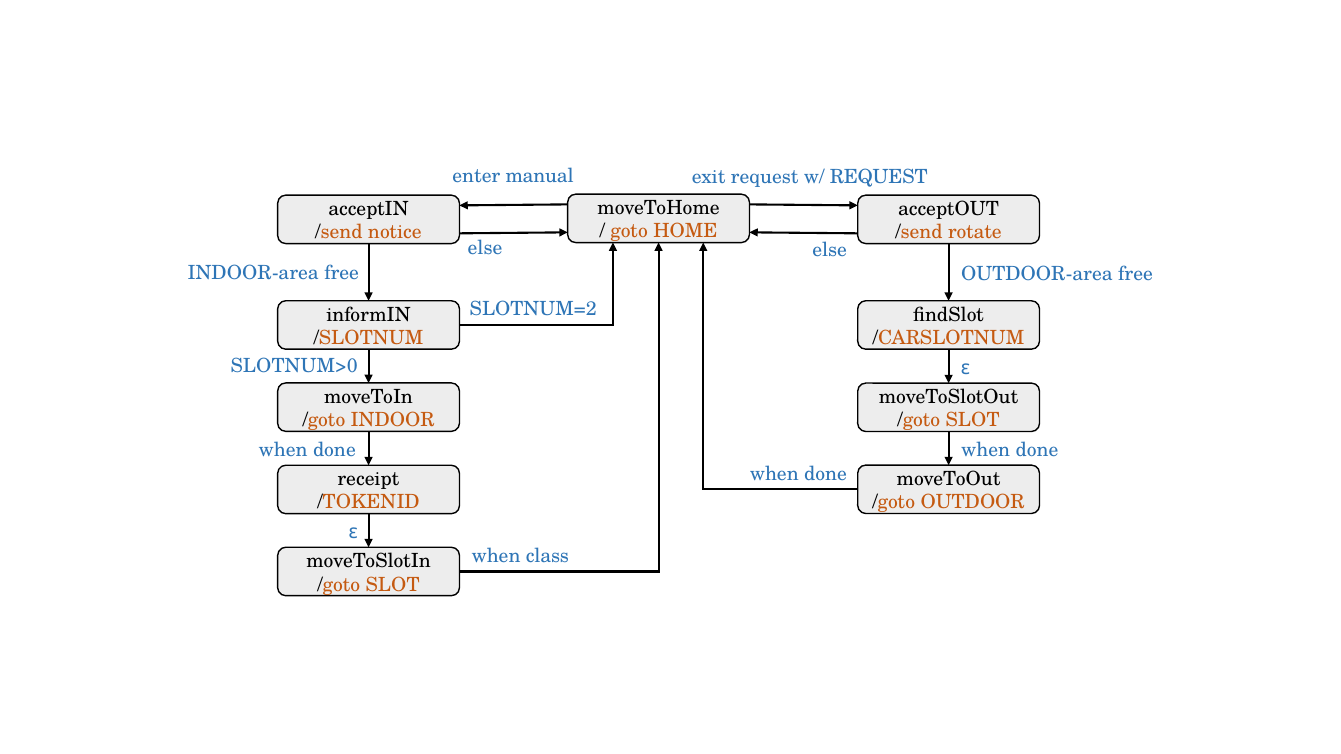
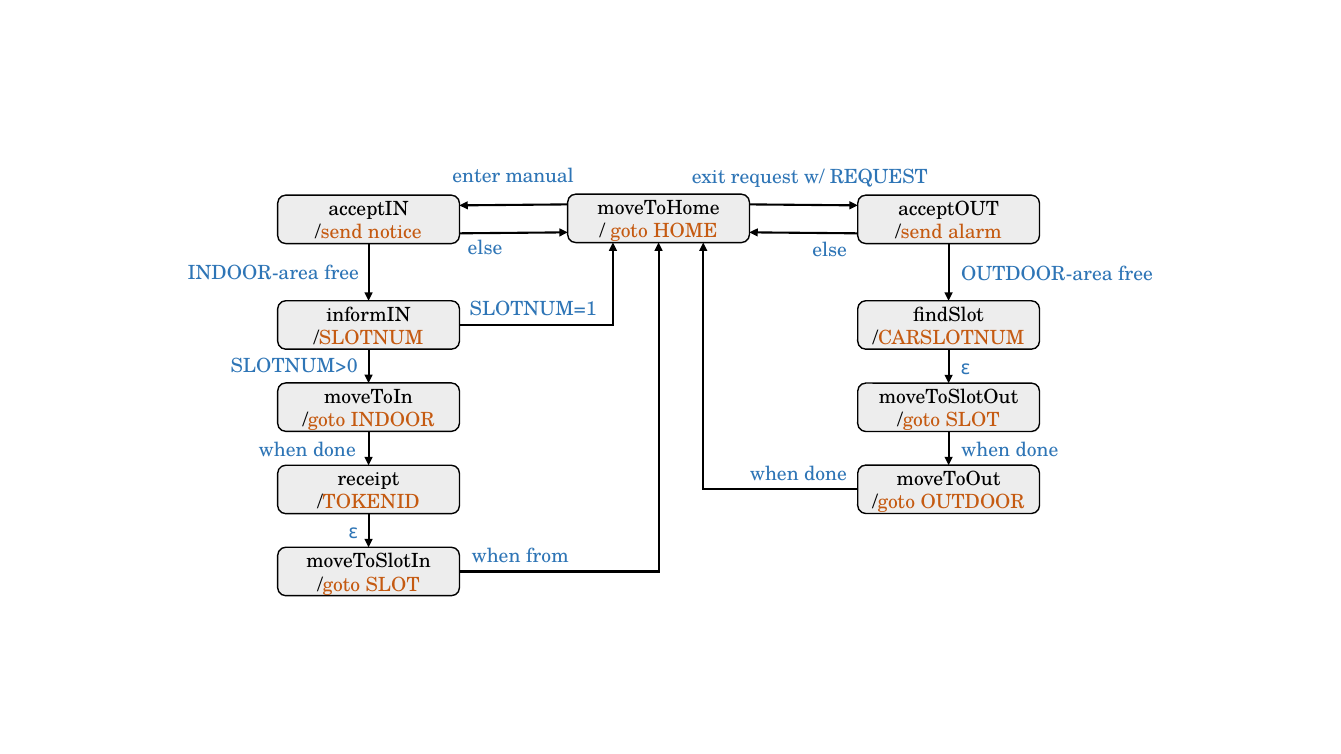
rotate: rotate -> alarm
SLOTNUM=2: SLOTNUM=2 -> SLOTNUM=1
class: class -> from
